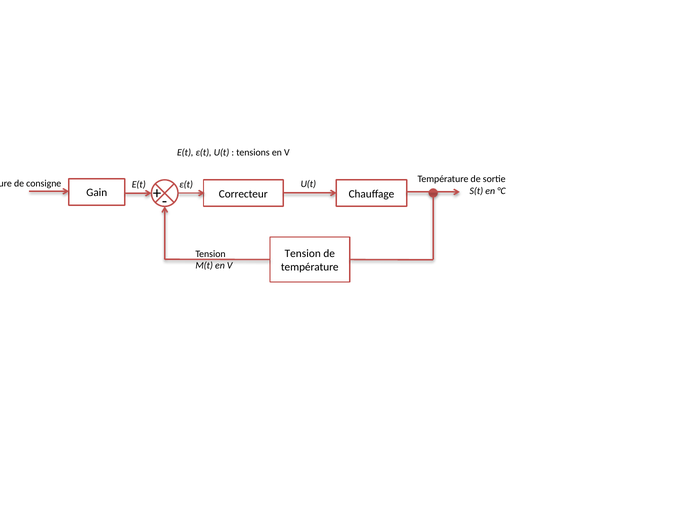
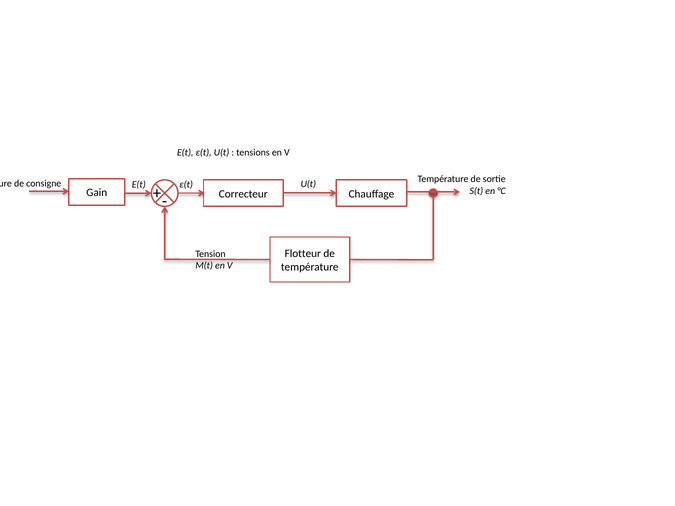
Tension at (303, 254): Tension -> Flotteur
